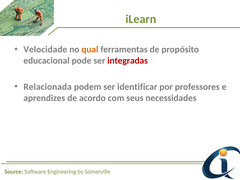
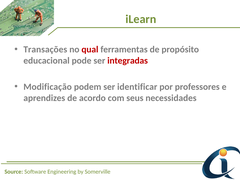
Velocidade: Velocidade -> Transações
qual colour: orange -> red
Relacionada: Relacionada -> Modificação
